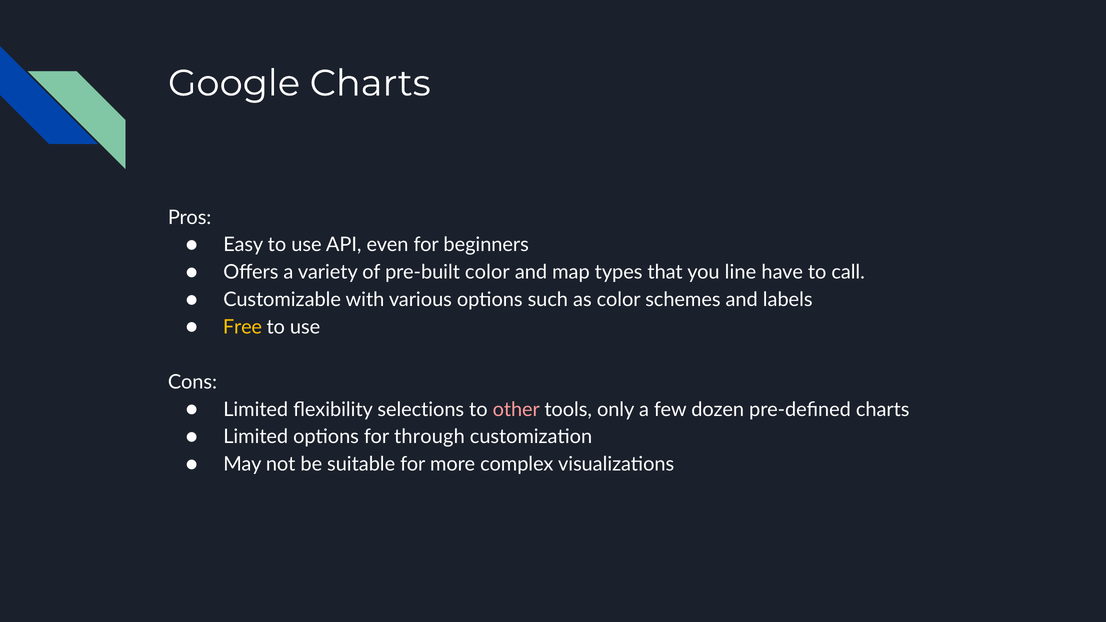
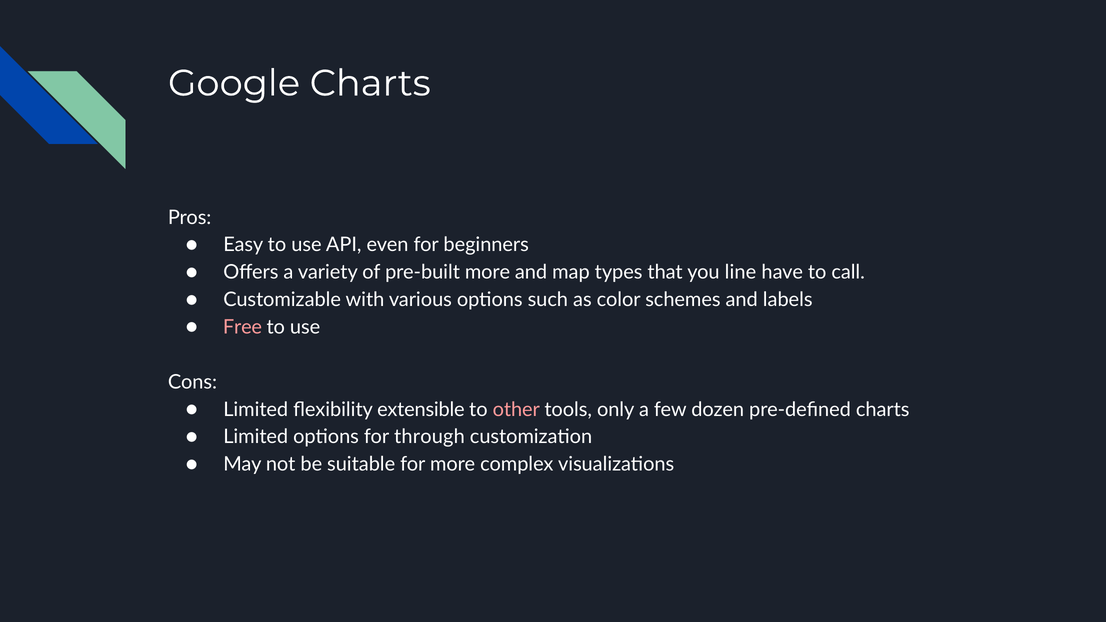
pre-built color: color -> more
Free colour: yellow -> pink
selections: selections -> extensible
